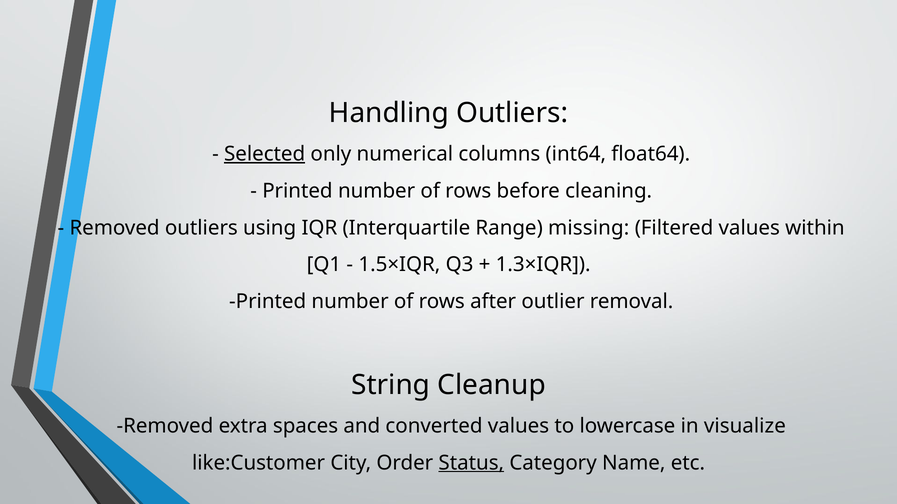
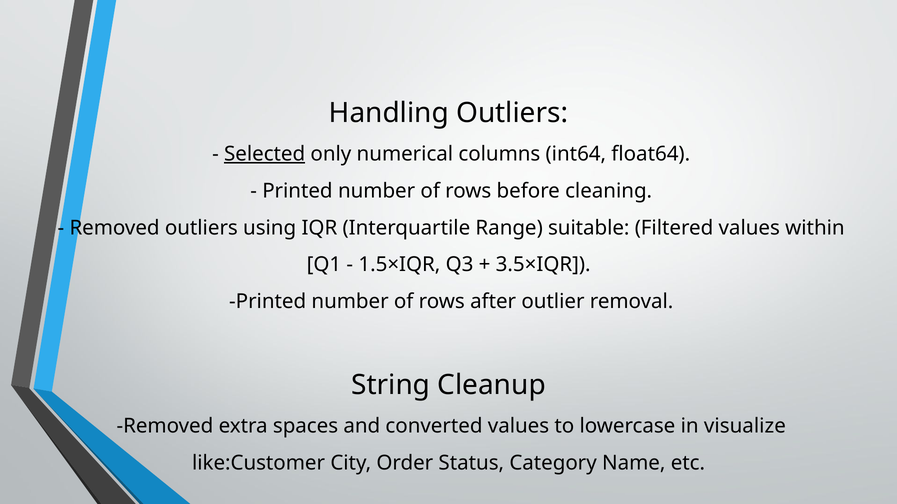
missing: missing -> suitable
1.3×IQR: 1.3×IQR -> 3.5×IQR
Status underline: present -> none
